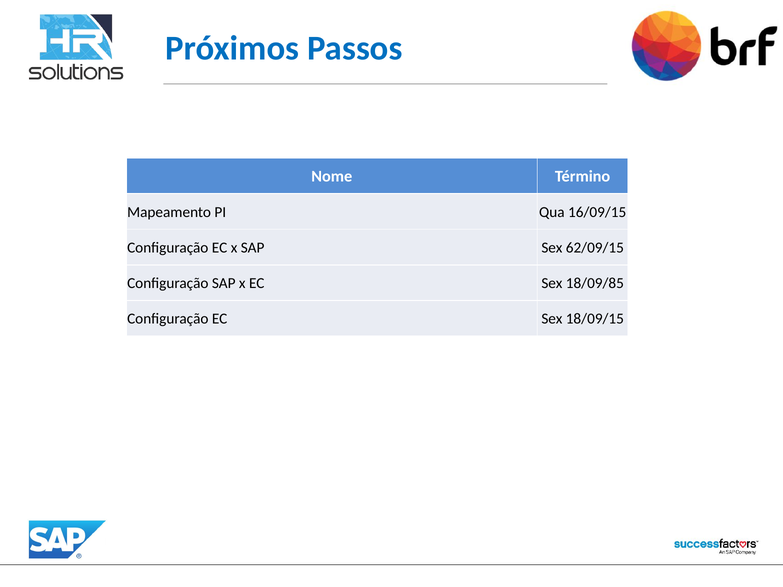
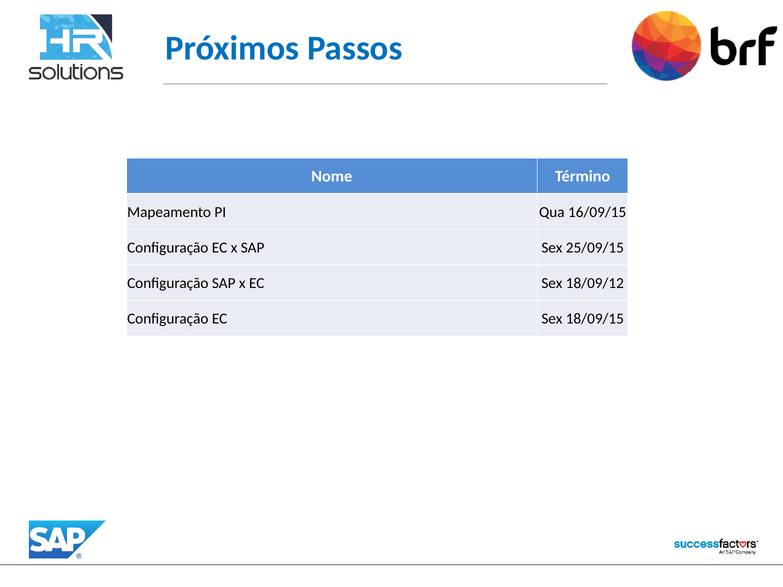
62/09/15: 62/09/15 -> 25/09/15
18/09/85: 18/09/85 -> 18/09/12
